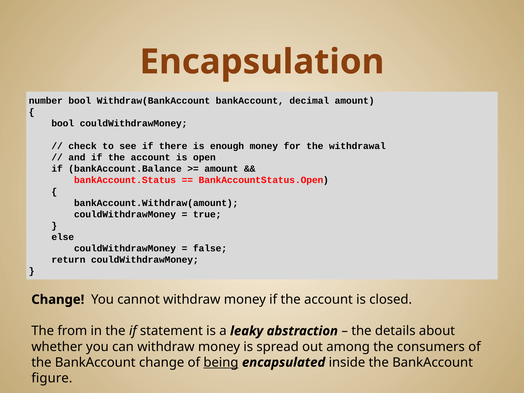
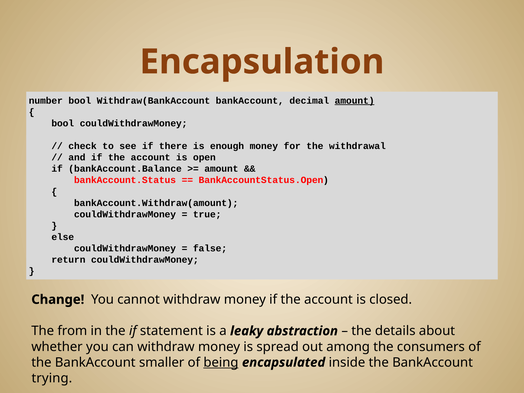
amount at (355, 101) underline: none -> present
BankAccount change: change -> smaller
figure: figure -> trying
